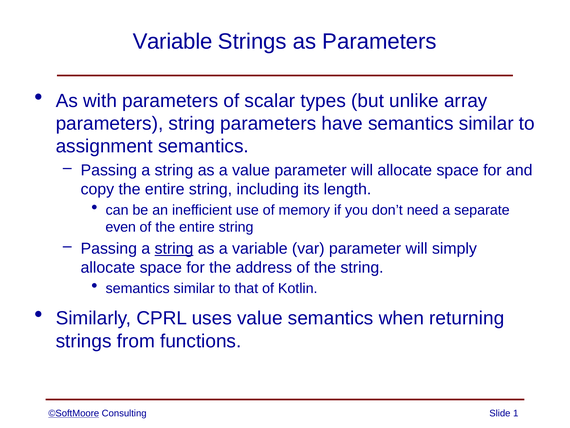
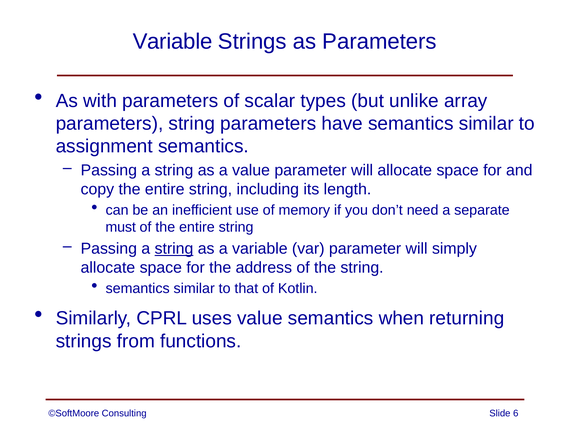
even: even -> must
©SoftMoore underline: present -> none
1: 1 -> 6
